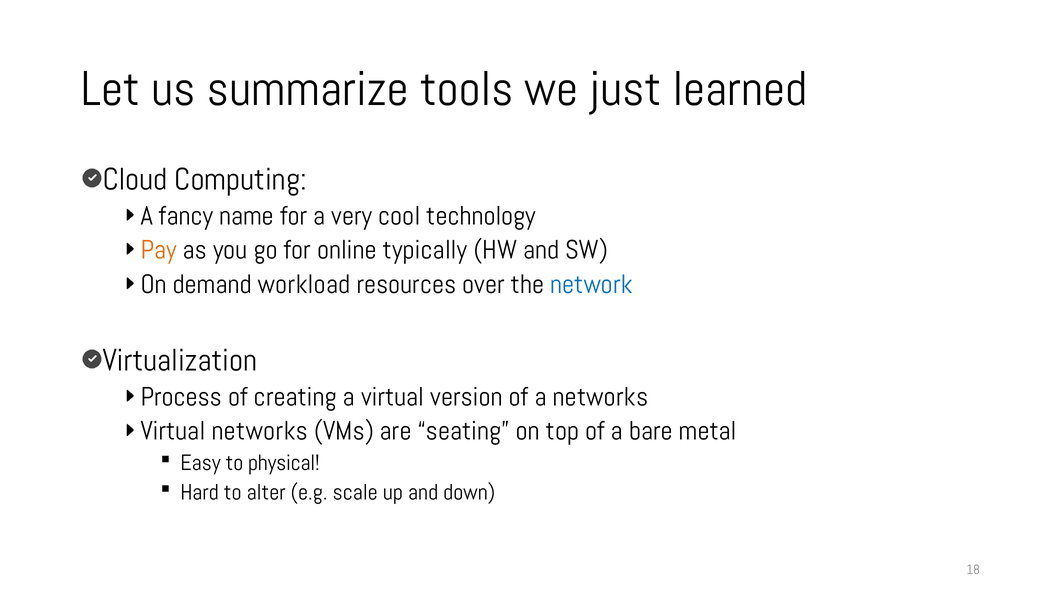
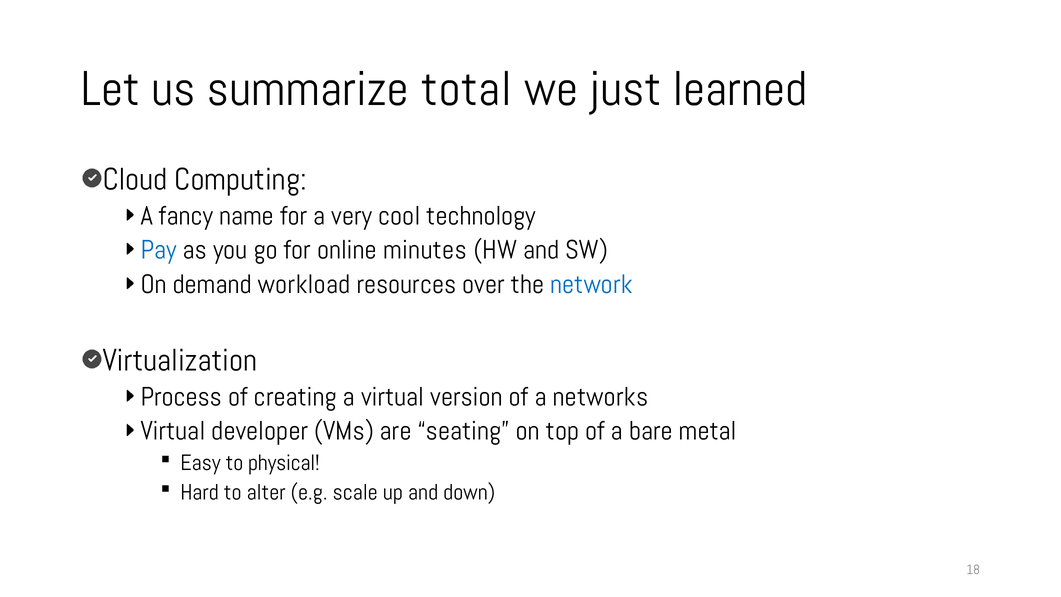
tools: tools -> total
Pay colour: orange -> blue
typically: typically -> minutes
Virtual networks: networks -> developer
